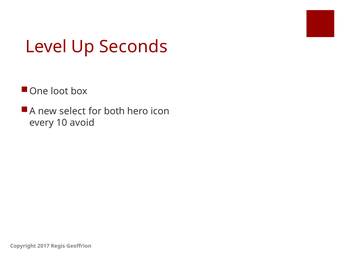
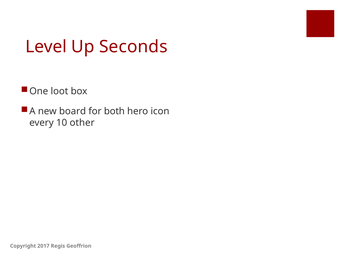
select: select -> board
avoid: avoid -> other
